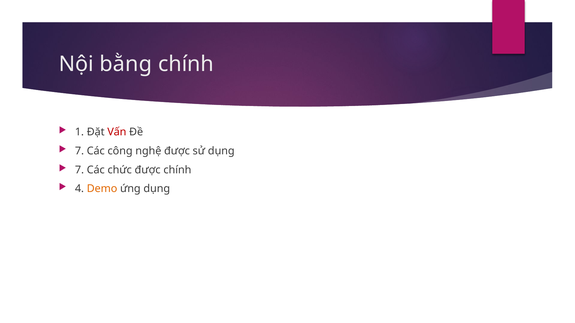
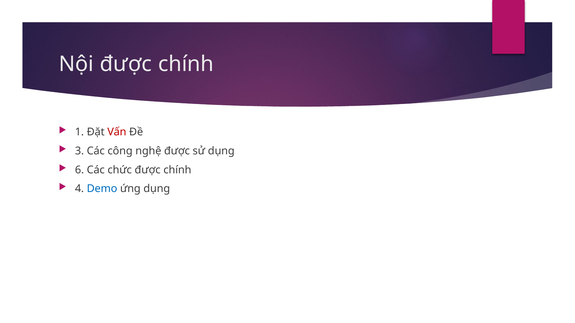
Nội bằng: bằng -> được
7 at (79, 151): 7 -> 3
7 at (79, 170): 7 -> 6
Demo colour: orange -> blue
